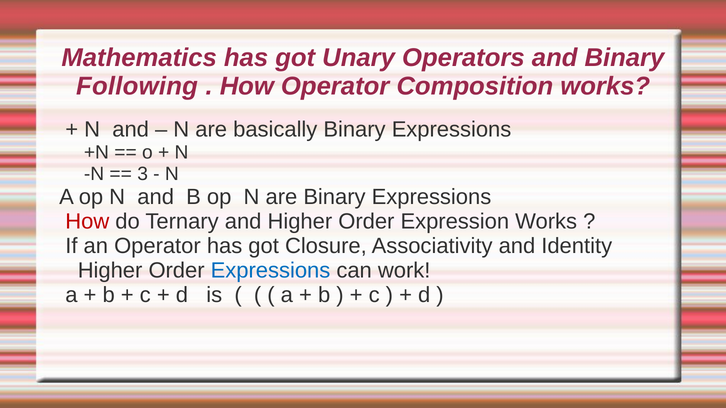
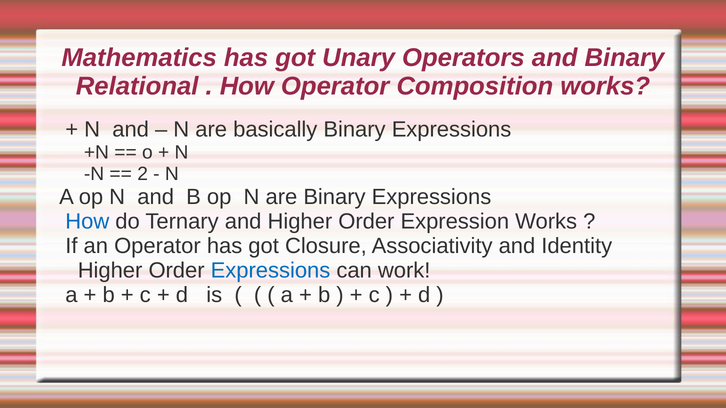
Following: Following -> Relational
3: 3 -> 2
How at (87, 221) colour: red -> blue
